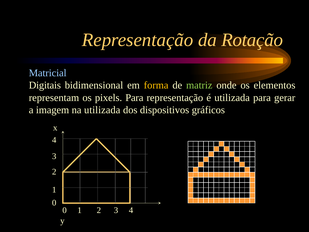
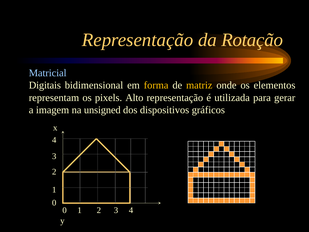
matriz colour: light green -> yellow
pixels Para: Para -> Alto
na utilizada: utilizada -> unsigned
